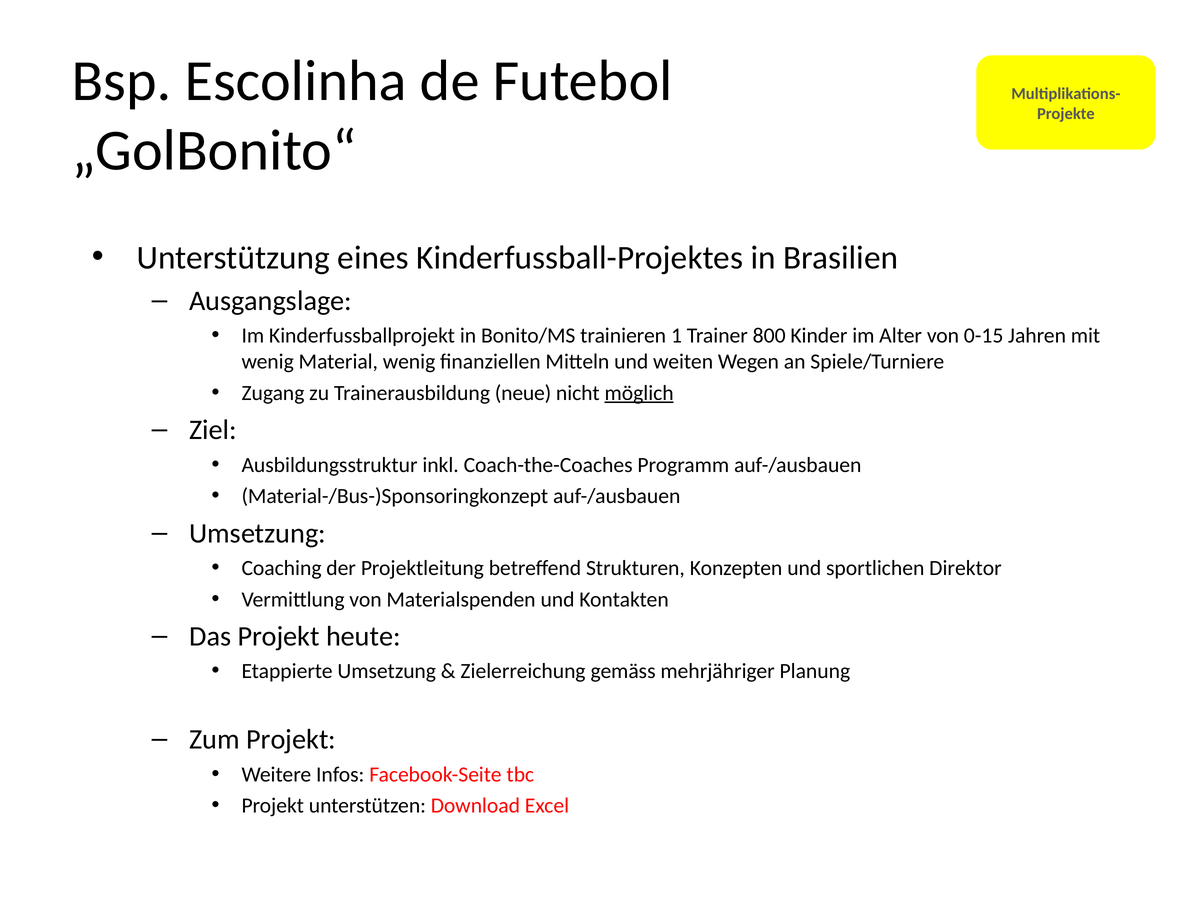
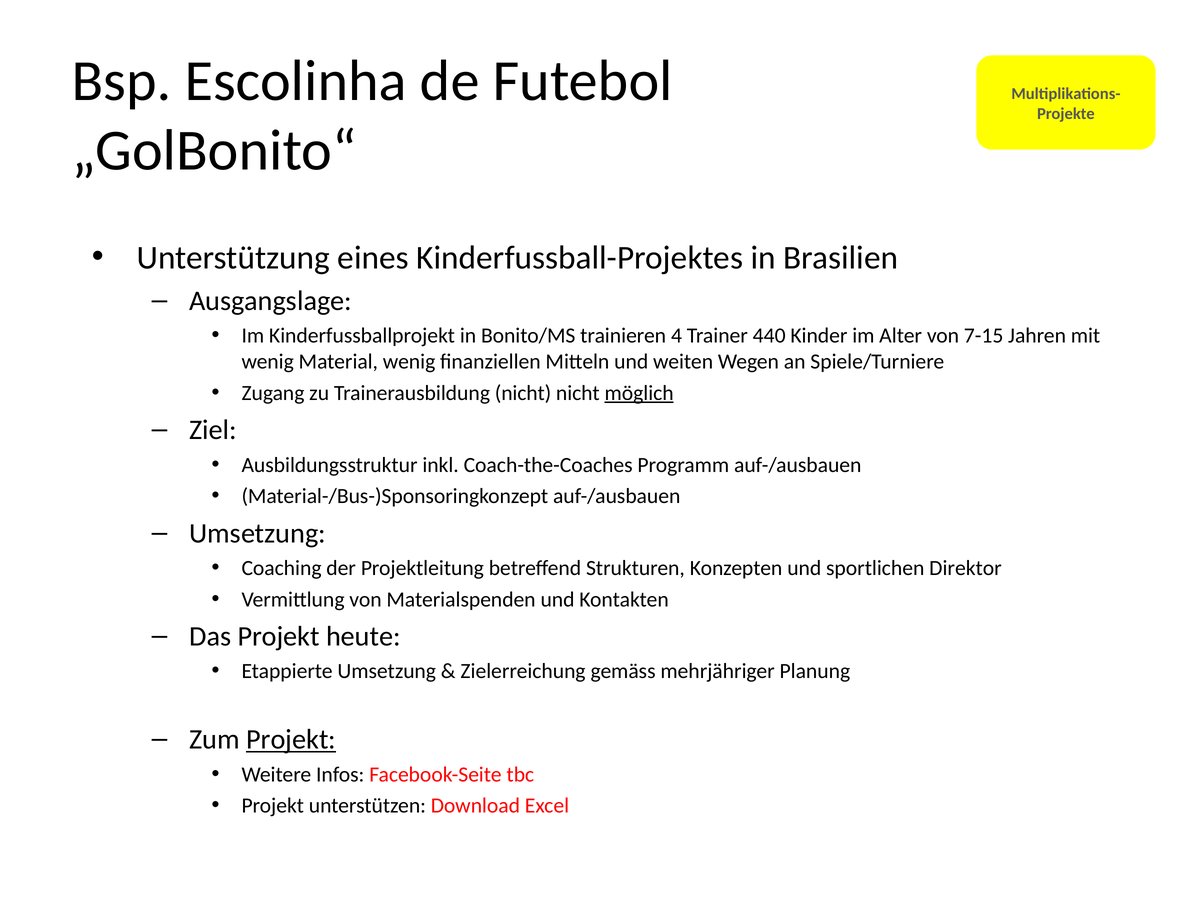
1: 1 -> 4
800: 800 -> 440
0-15: 0-15 -> 7-15
Trainerausbildung neue: neue -> nicht
Projekt at (291, 740) underline: none -> present
